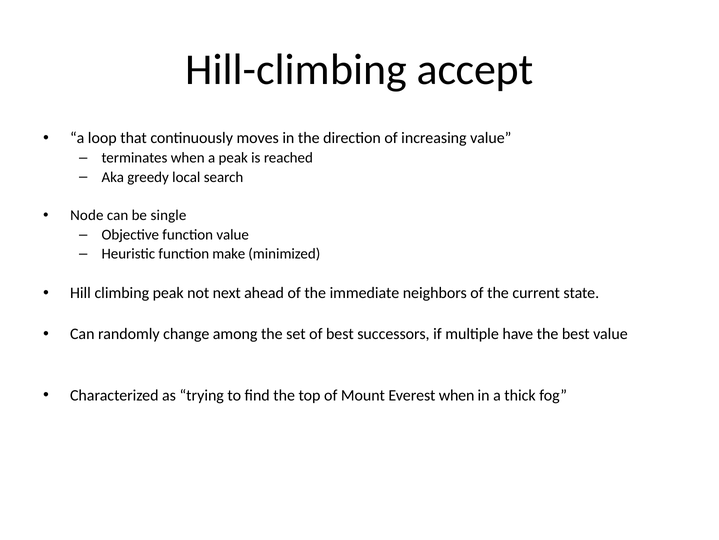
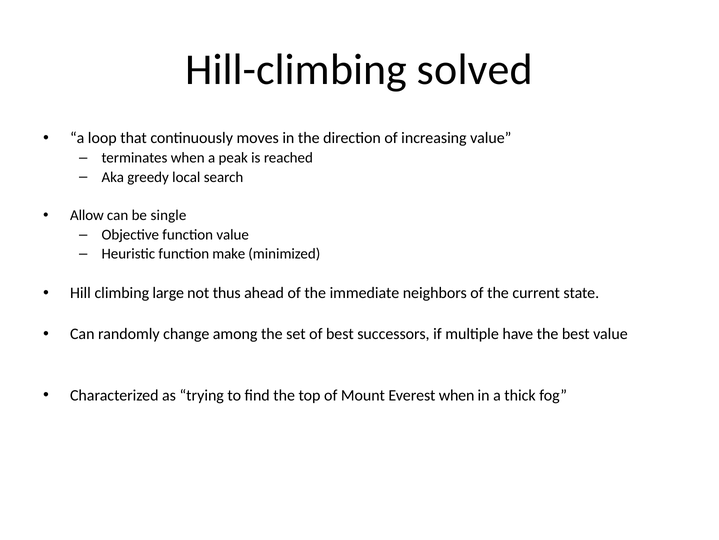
accept: accept -> solved
Node: Node -> Allow
climbing peak: peak -> large
next: next -> thus
